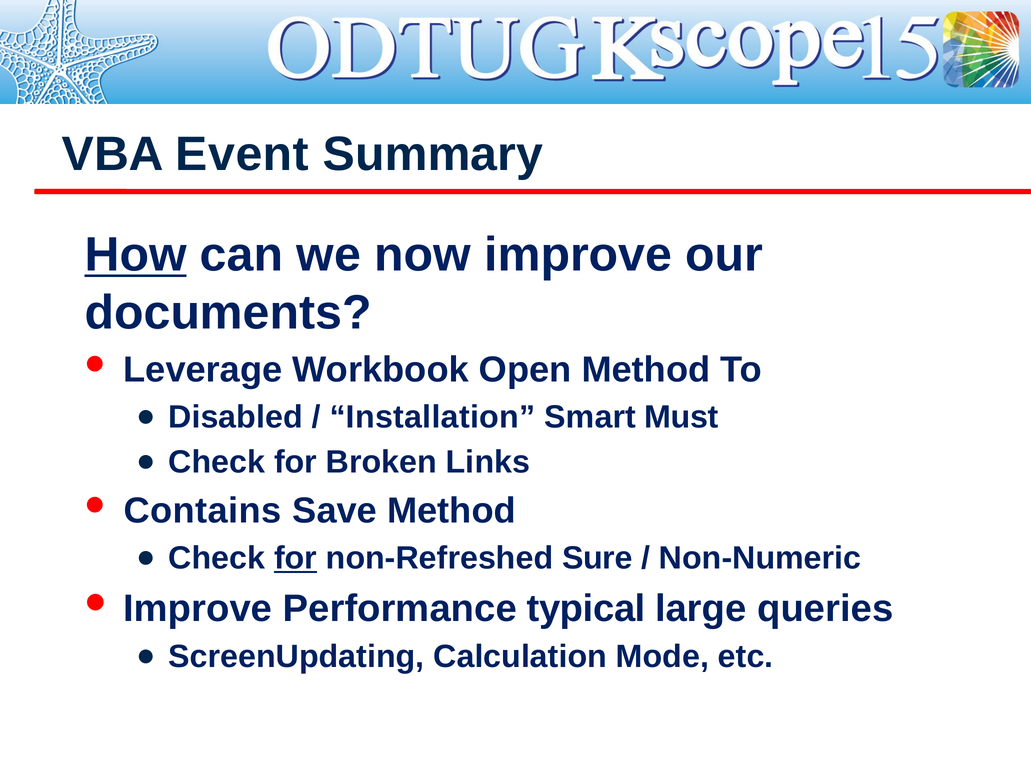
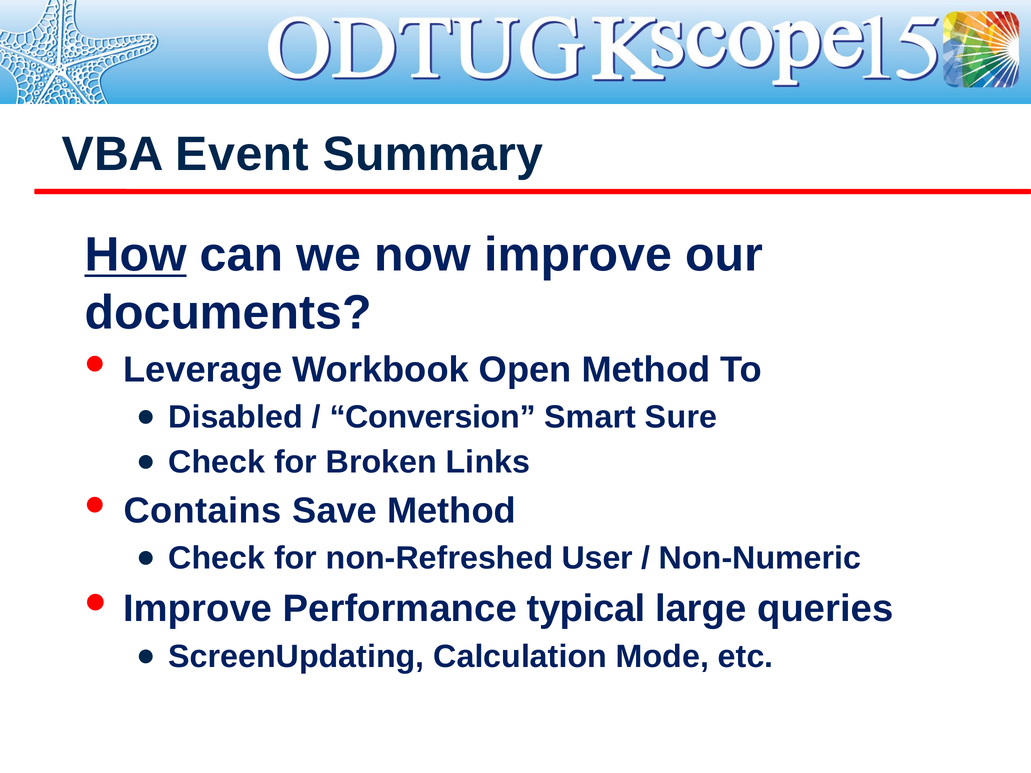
Installation: Installation -> Conversion
Must: Must -> Sure
for at (295, 559) underline: present -> none
Sure: Sure -> User
